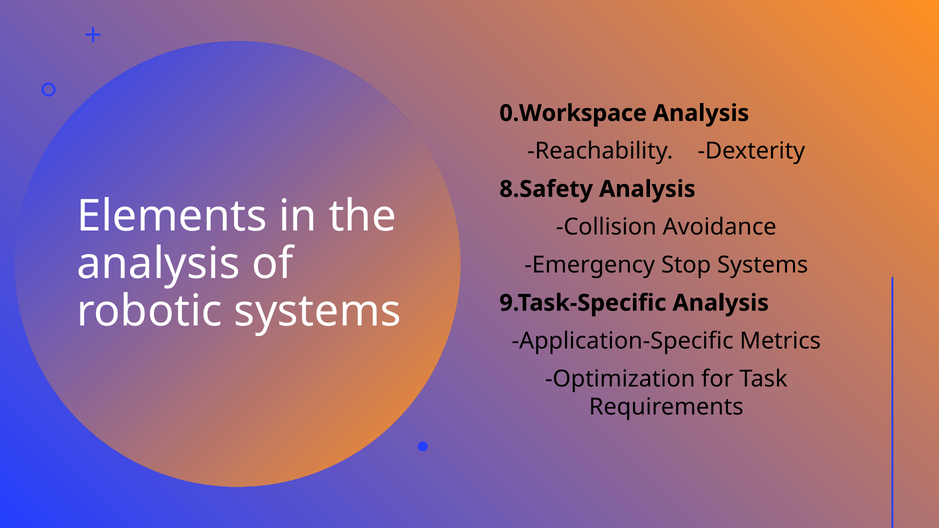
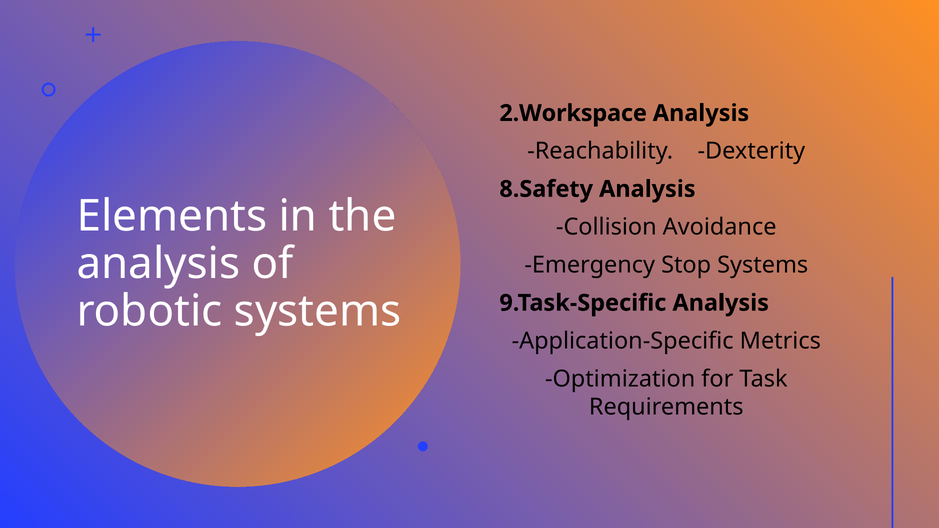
0.Workspace: 0.Workspace -> 2.Workspace
